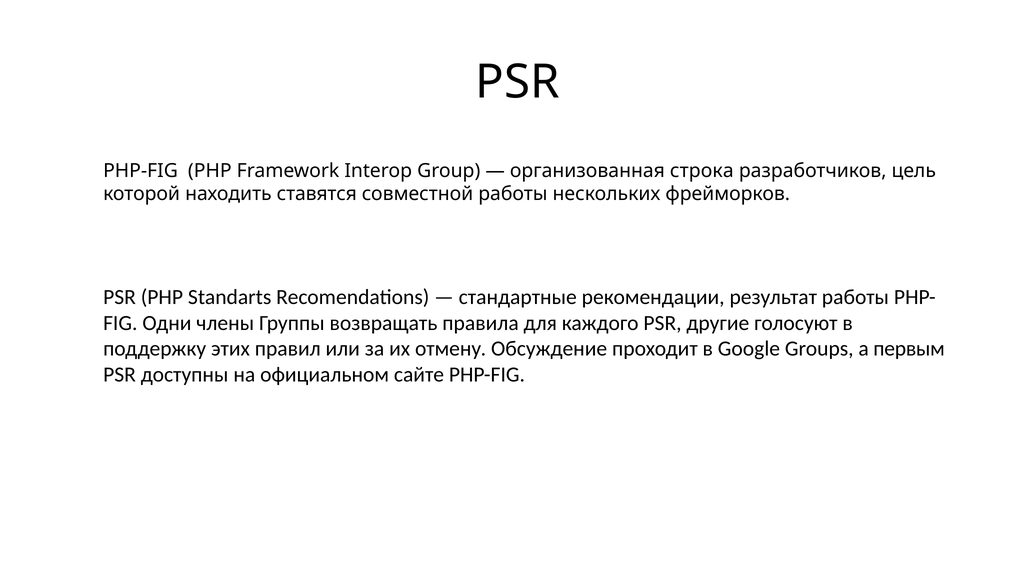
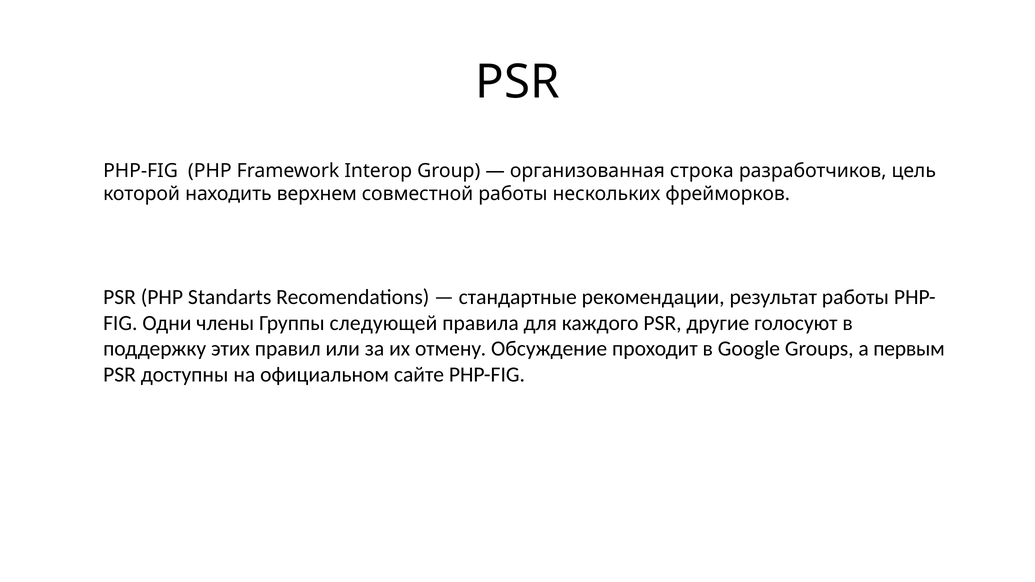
ставятся: ставятся -> верхнем
возвращать: возвращать -> следующей
